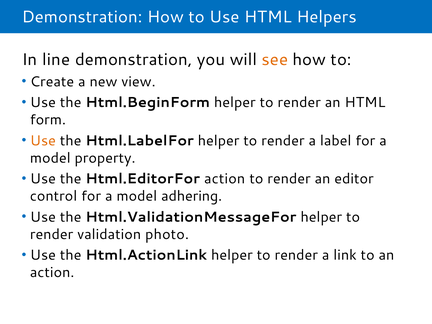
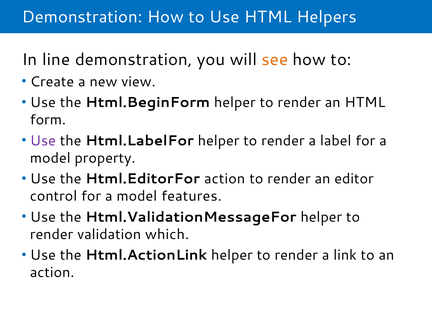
Use at (43, 141) colour: orange -> purple
adhering: adhering -> features
photo: photo -> which
